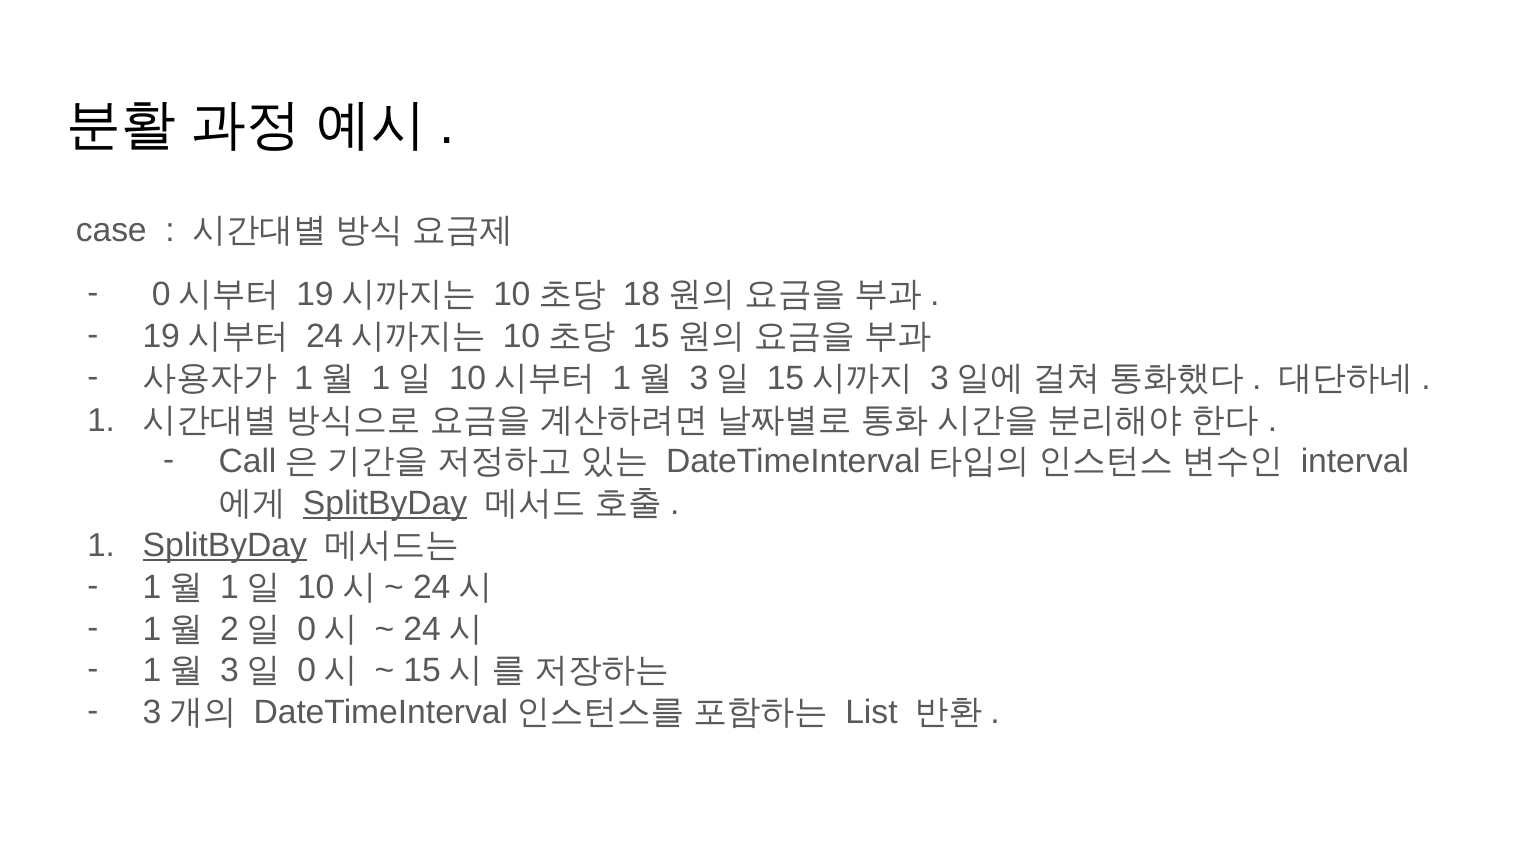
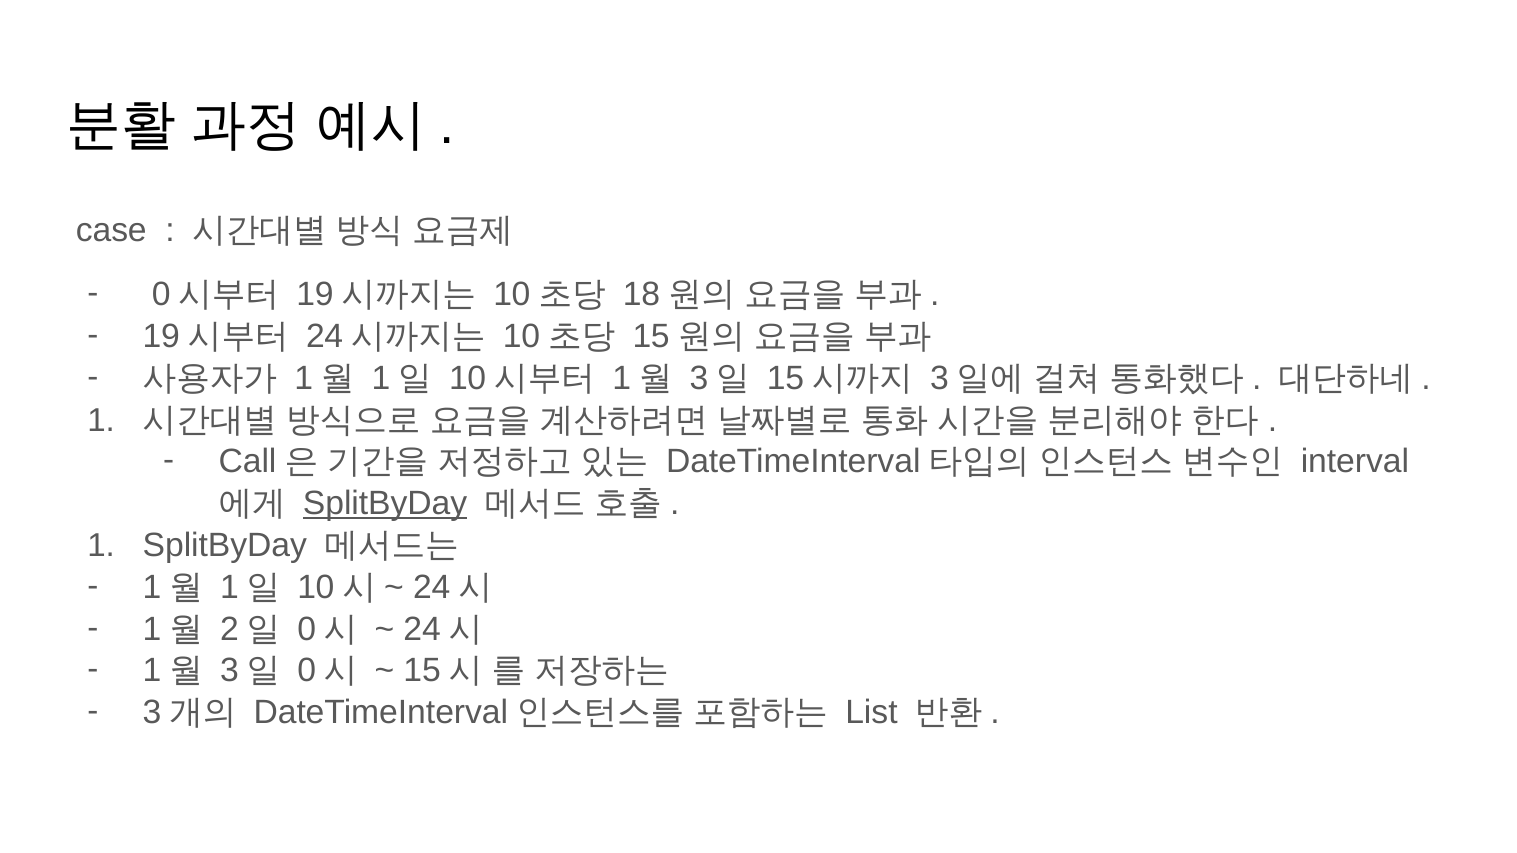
SplitByDay at (225, 546) underline: present -> none
